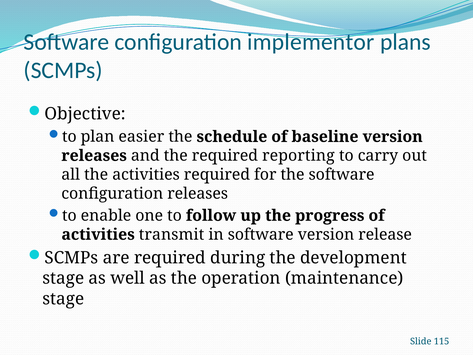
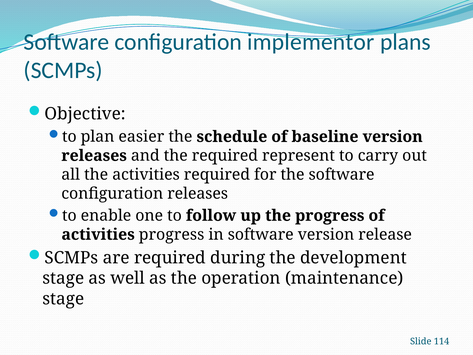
reporting: reporting -> represent
activities transmit: transmit -> progress
115: 115 -> 114
